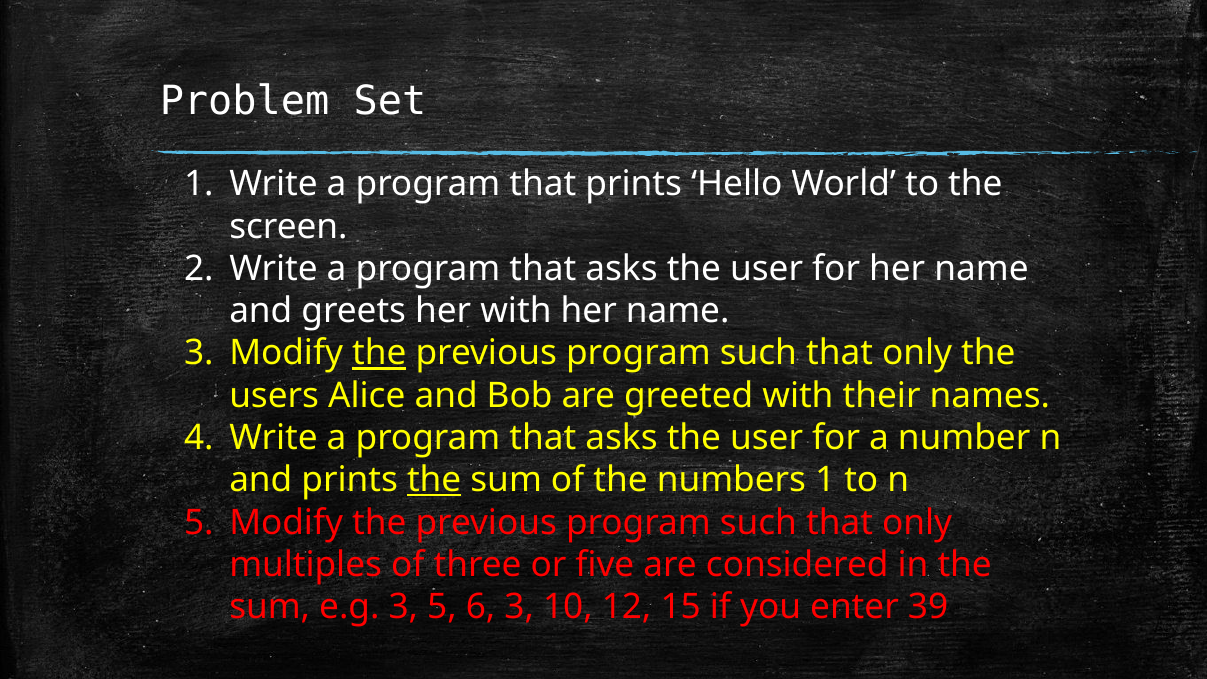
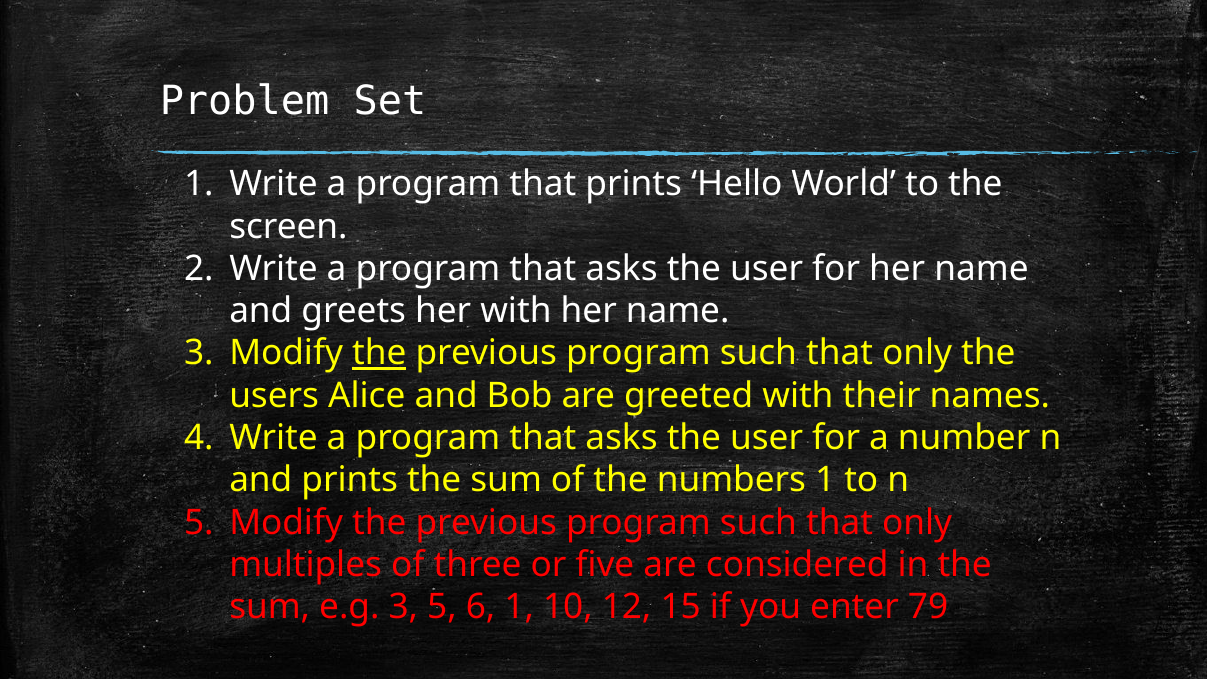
the at (434, 480) underline: present -> none
6 3: 3 -> 1
39: 39 -> 79
